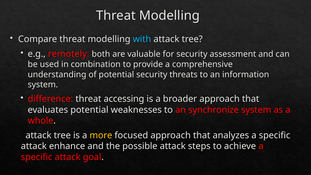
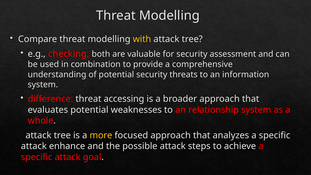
with colour: light blue -> yellow
remotely: remotely -> checking
synchronize: synchronize -> relationship
